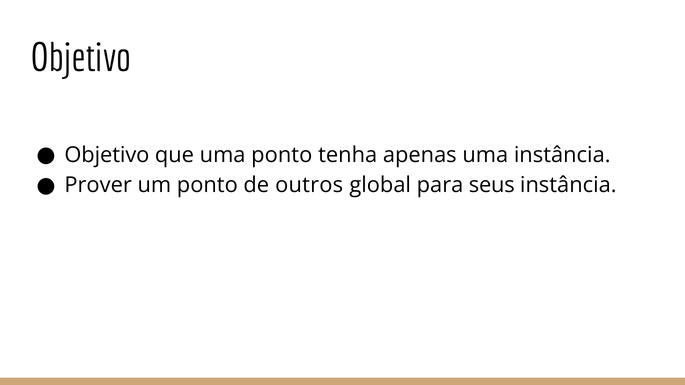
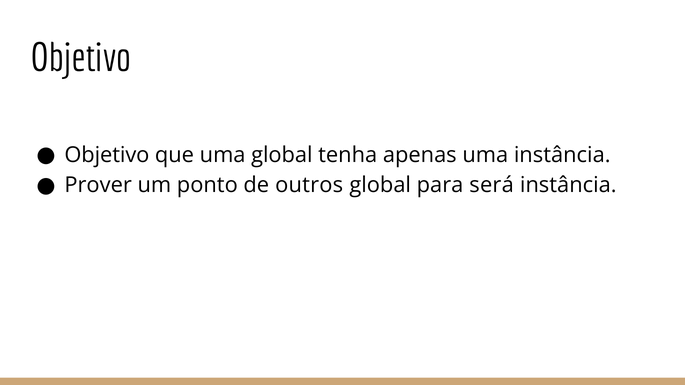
uma ponto: ponto -> global
seus: seus -> será
